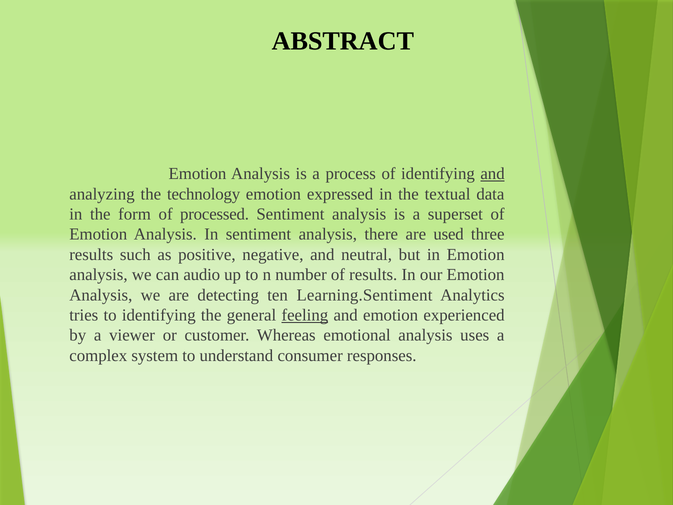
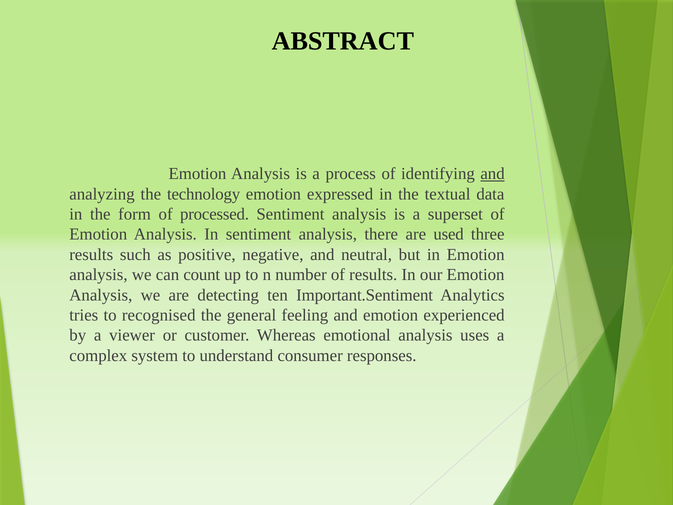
audio: audio -> count
Learning.Sentiment: Learning.Sentiment -> Important.Sentiment
to identifying: identifying -> recognised
feeling underline: present -> none
